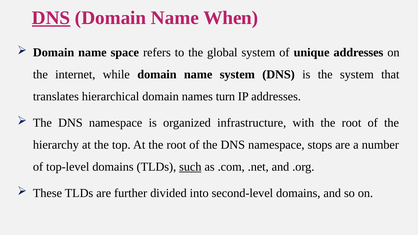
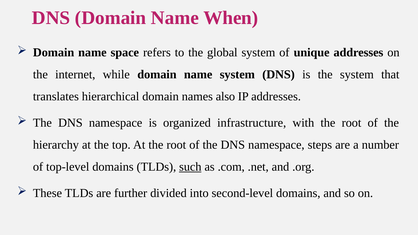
DNS at (51, 18) underline: present -> none
turn: turn -> also
stops: stops -> steps
